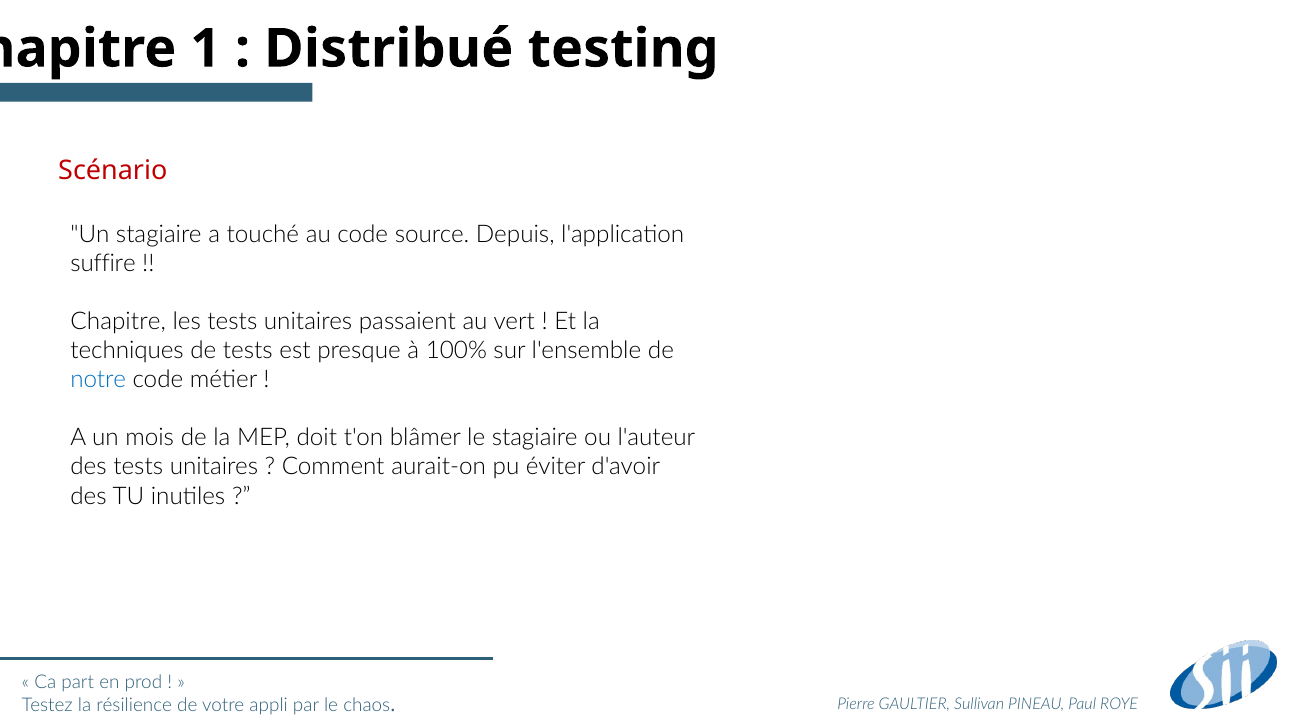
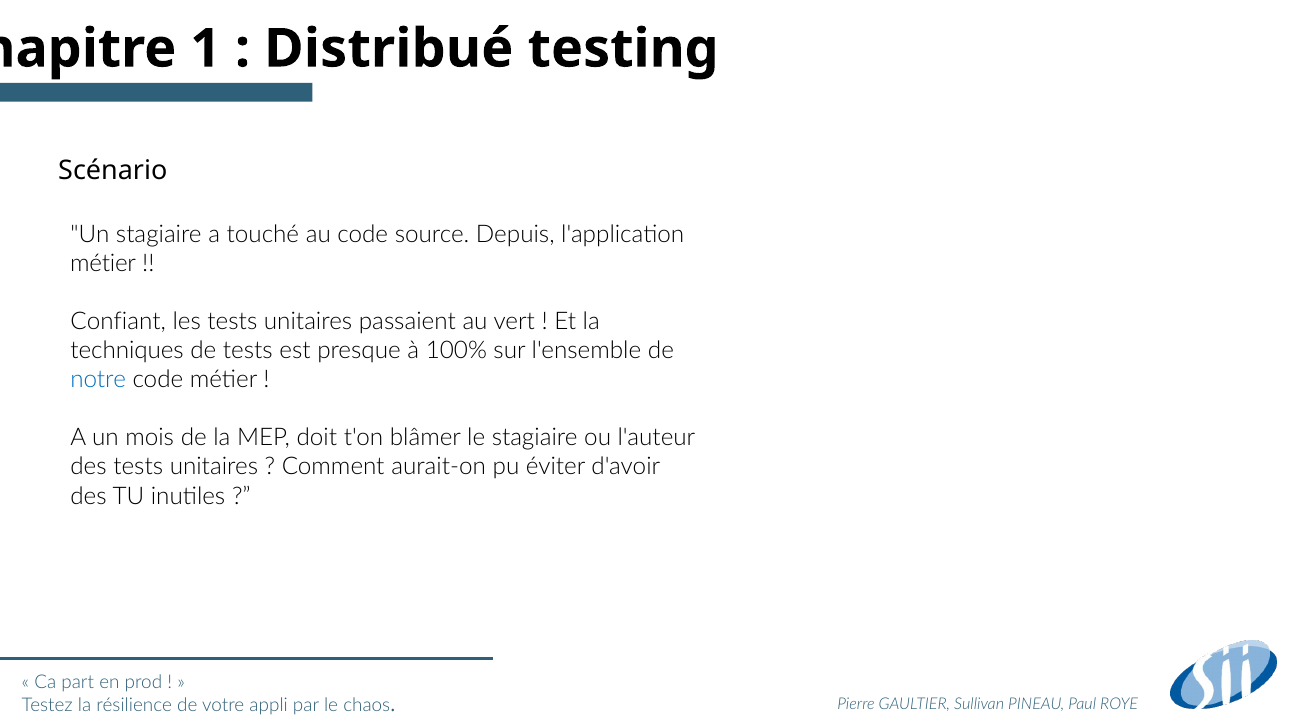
Scénario colour: red -> black
suffire at (103, 263): suffire -> métier
Chapitre at (118, 321): Chapitre -> Confiant
